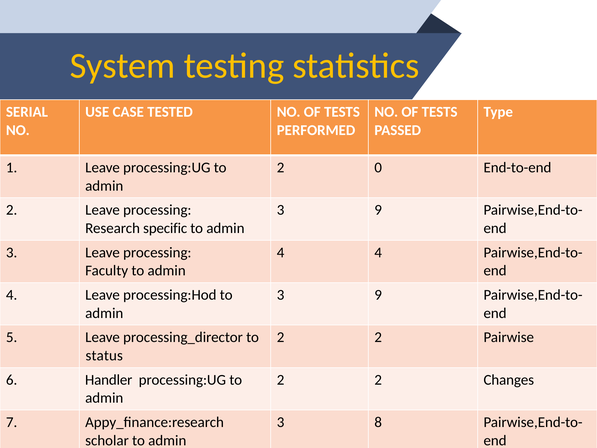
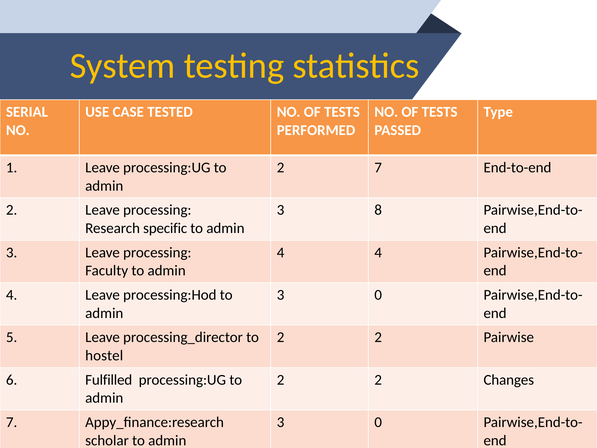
2 0: 0 -> 7
9 at (378, 210): 9 -> 8
9 at (378, 295): 9 -> 0
status: status -> hostel
Handler: Handler -> Fulfilled
8 at (378, 422): 8 -> 0
